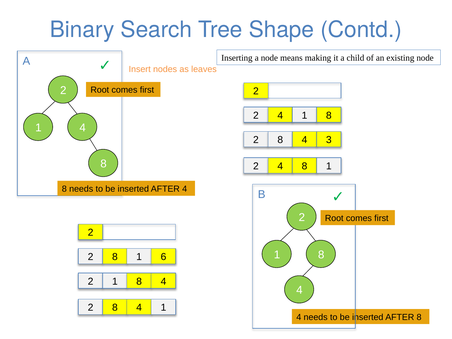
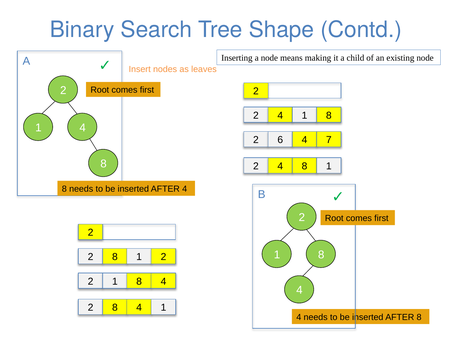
8 at (280, 140): 8 -> 6
3: 3 -> 7
8 1 6: 6 -> 2
